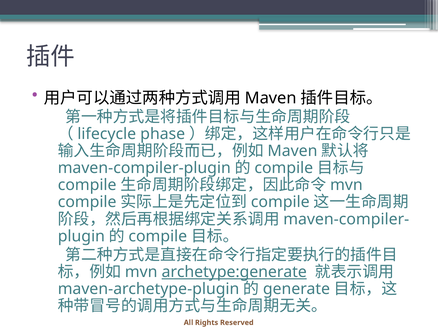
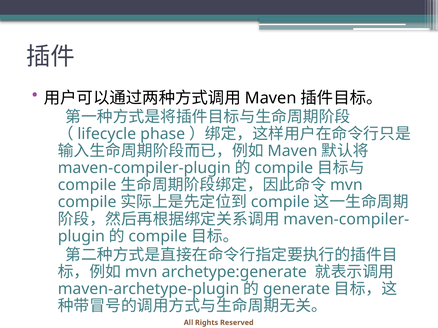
archetype:generate underline: present -> none
